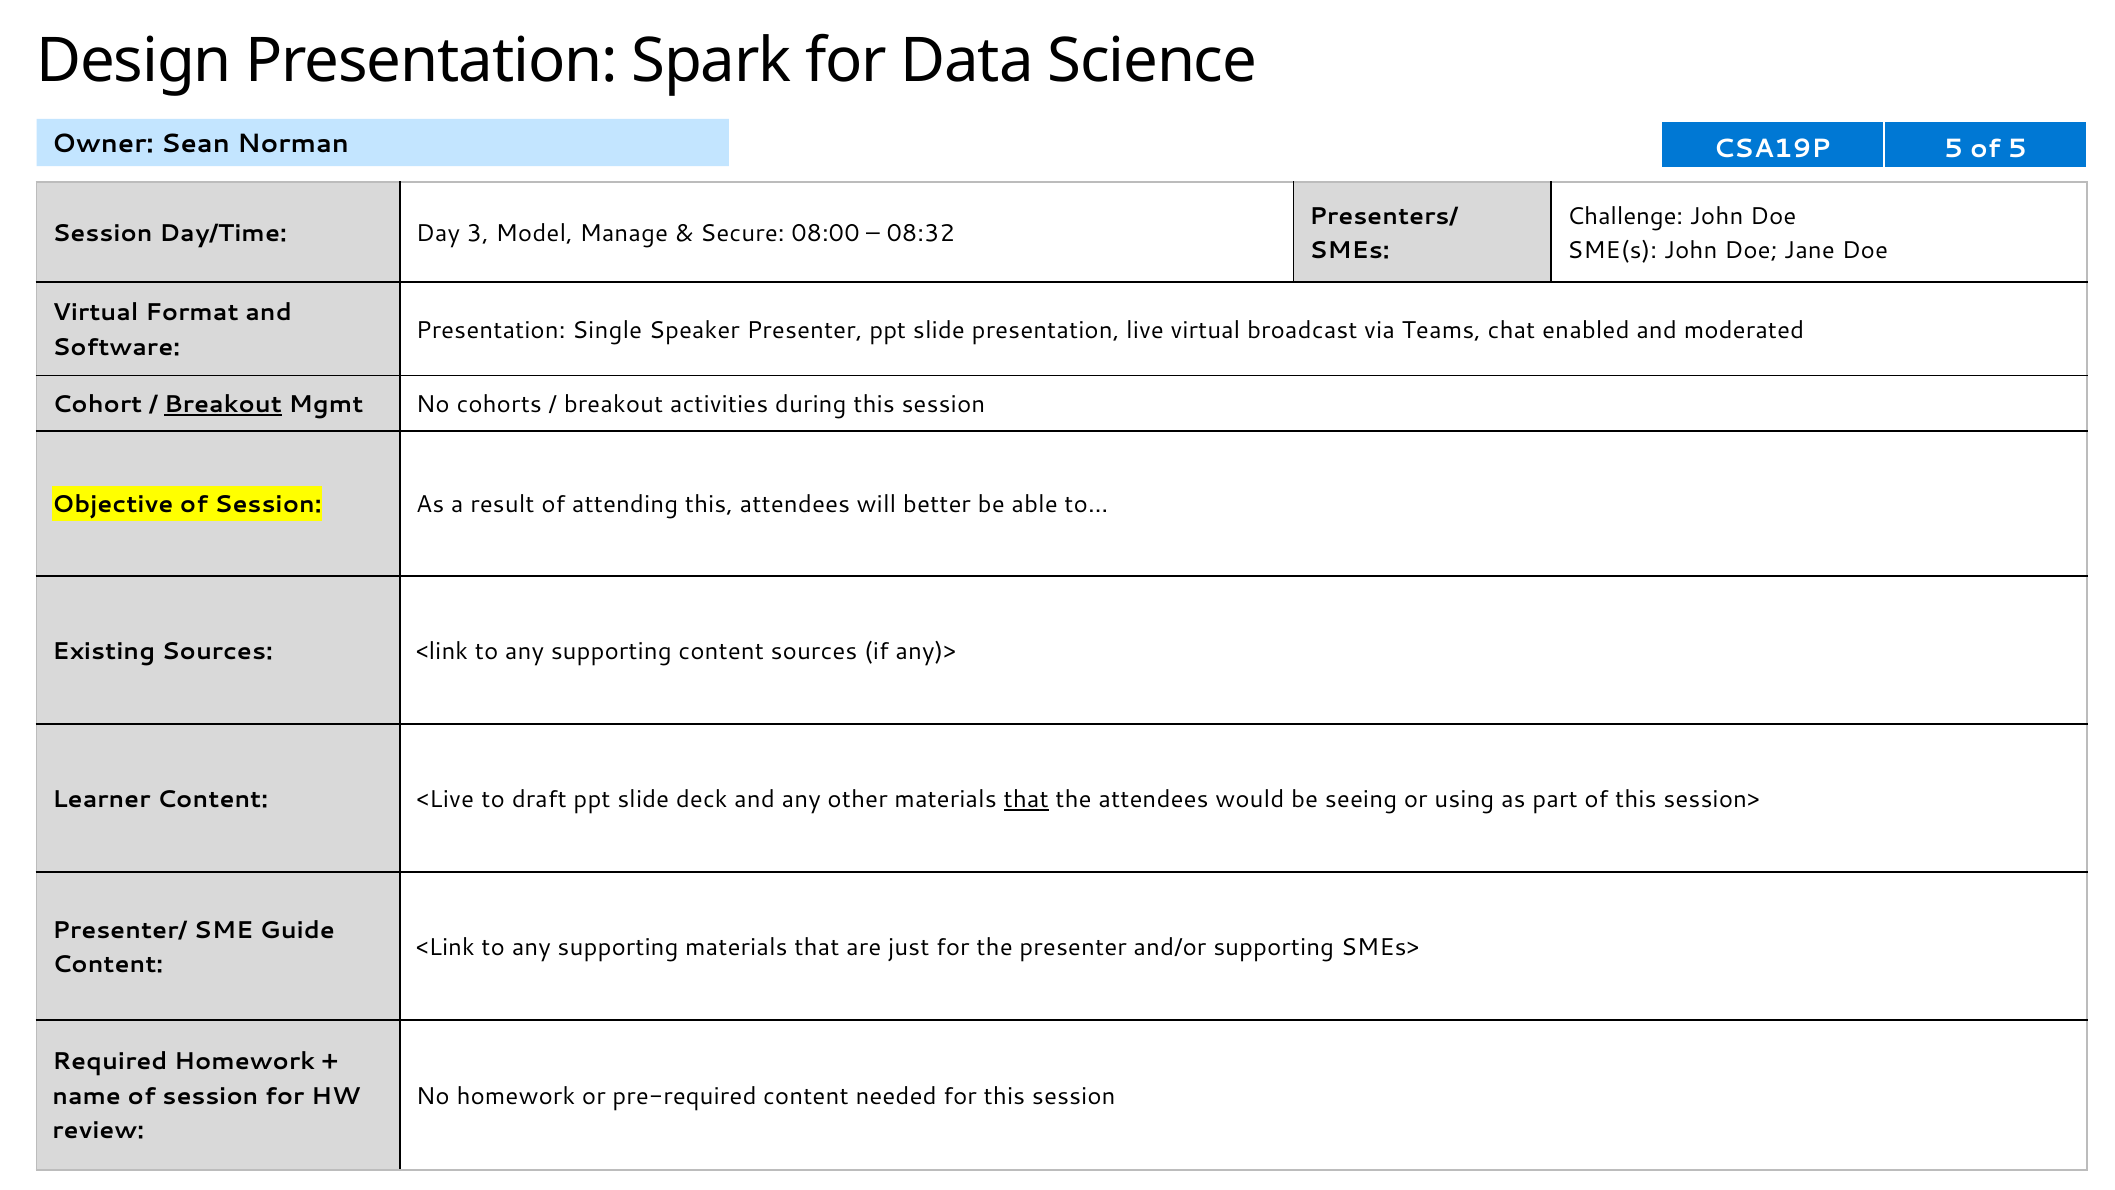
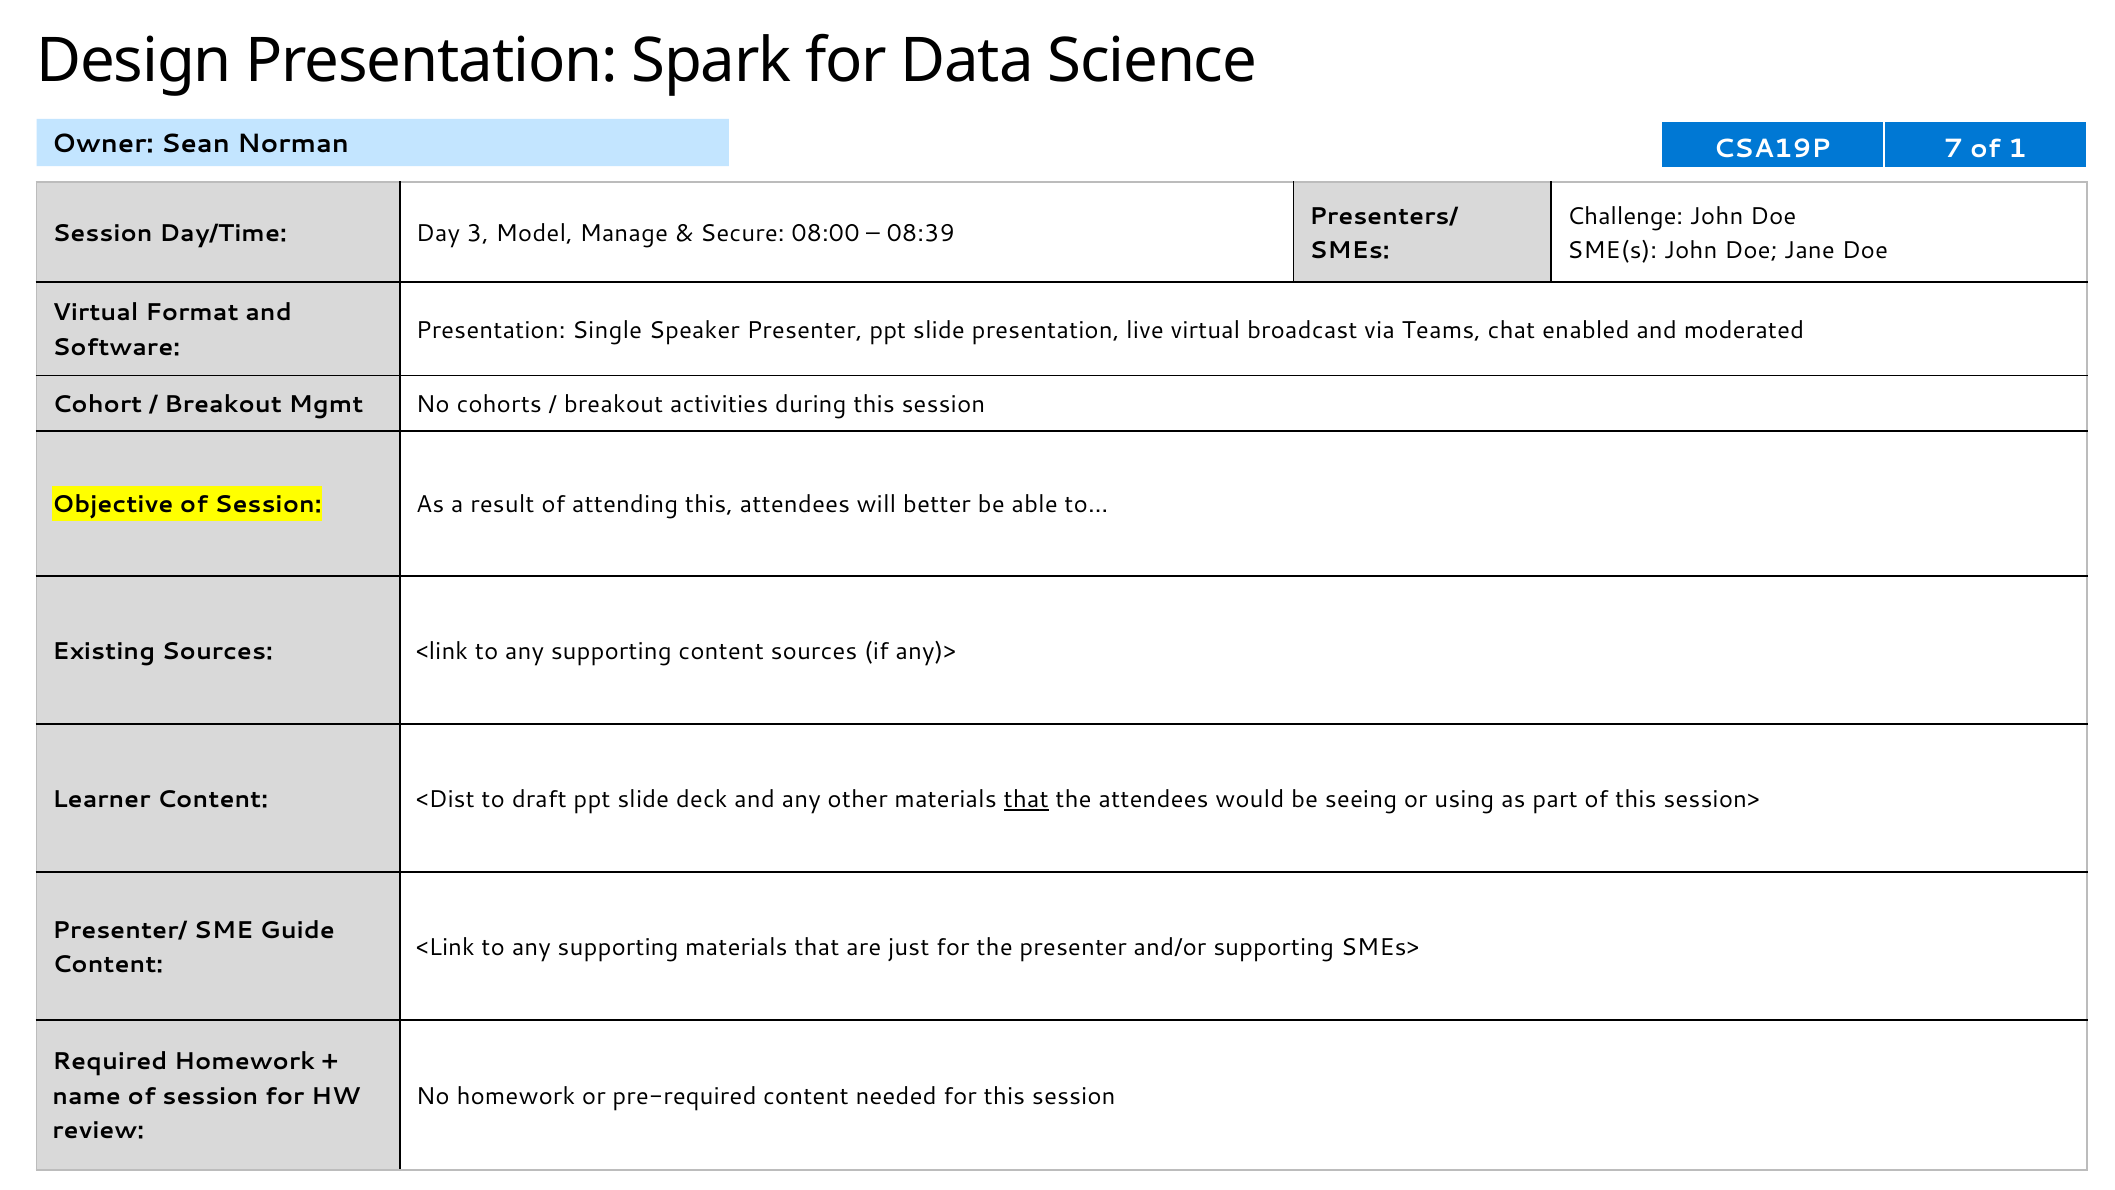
CSA19P 5: 5 -> 7
of 5: 5 -> 1
08:32: 08:32 -> 08:39
Breakout at (223, 404) underline: present -> none
<Live: <Live -> <Dist
